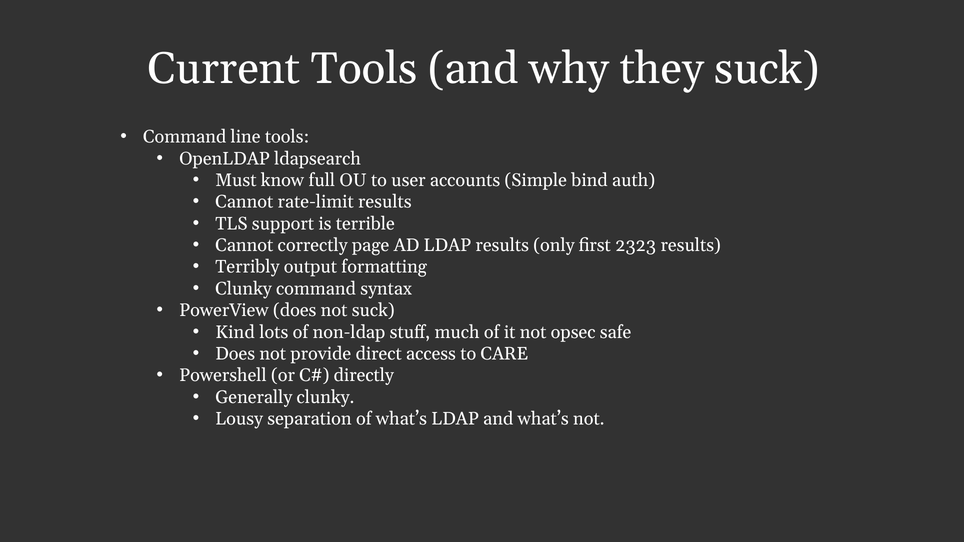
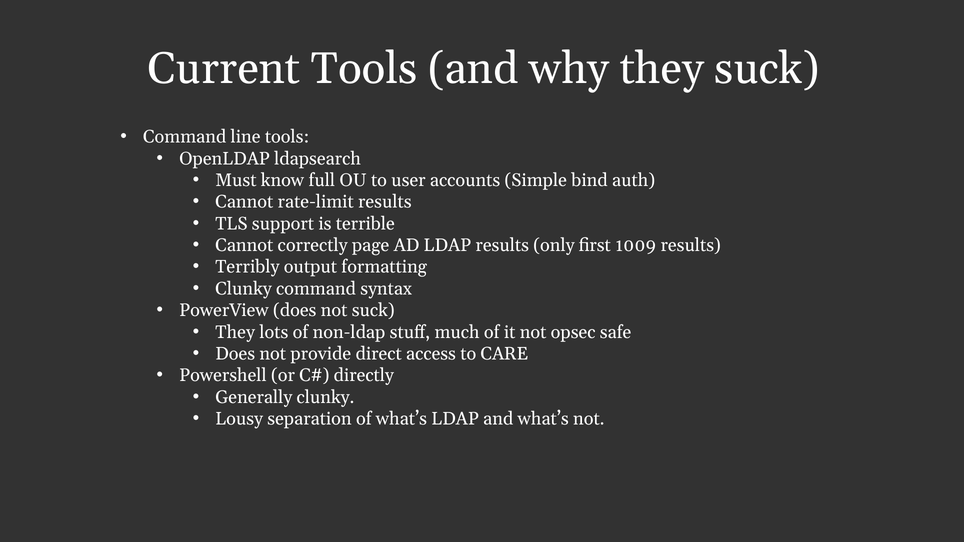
2323: 2323 -> 1009
Kind at (235, 332): Kind -> They
